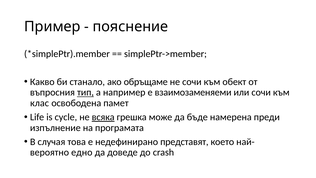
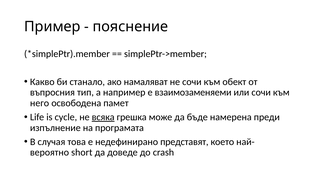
обръщаме: обръщаме -> намаляват
тип underline: present -> none
клас: клас -> него
едно: едно -> short
